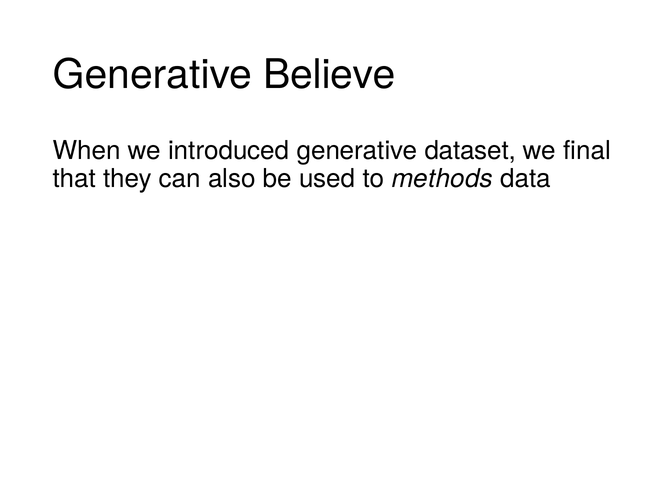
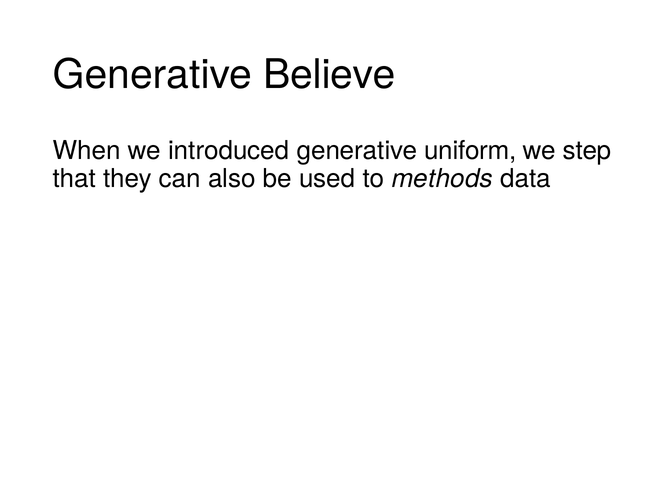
dataset: dataset -> uniform
final: final -> step
